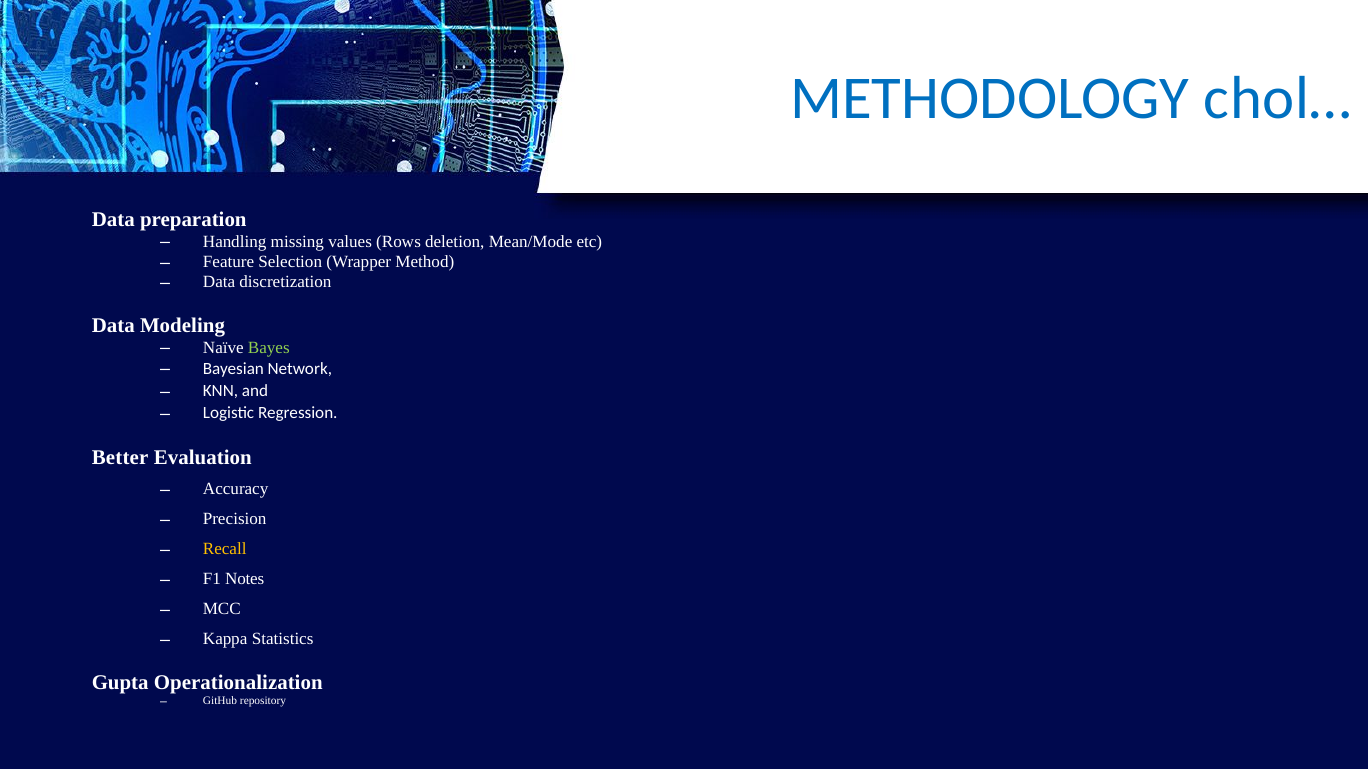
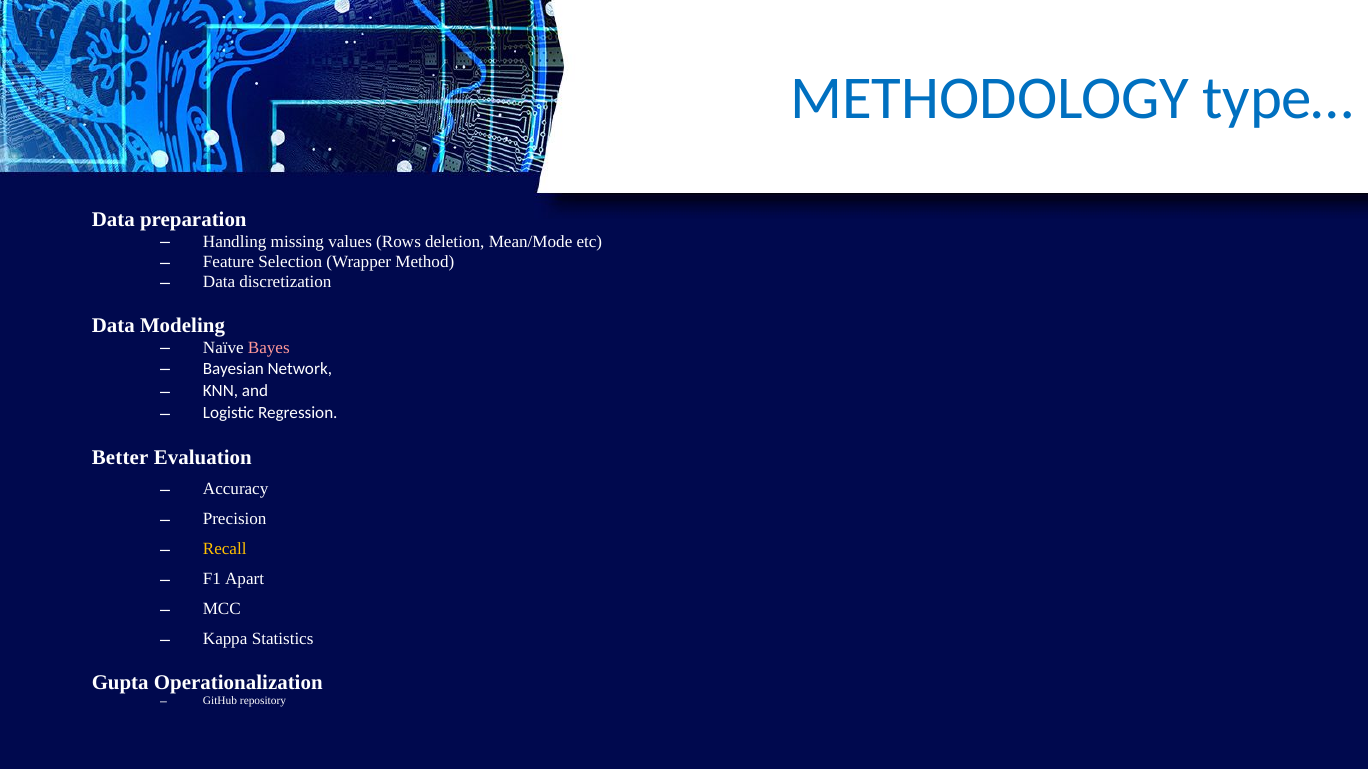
chol…: chol… -> type…
Bayes colour: light green -> pink
Notes: Notes -> Apart
